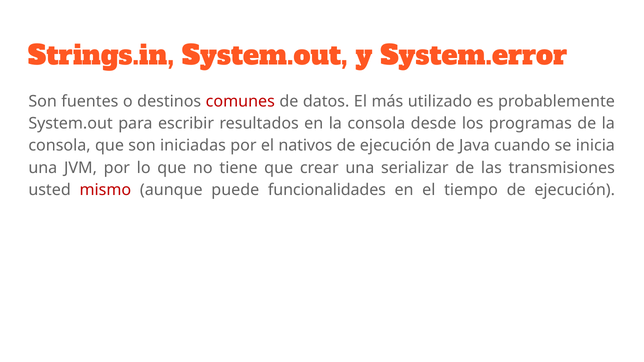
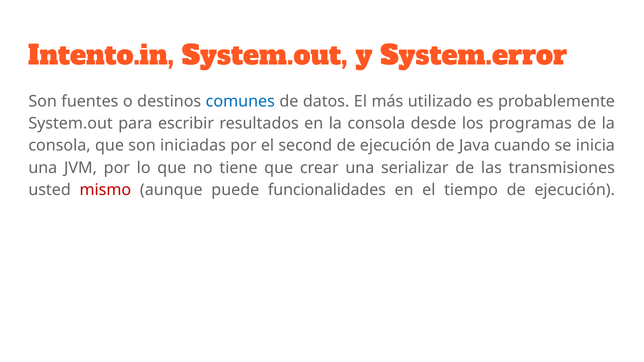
Strings.in: Strings.in -> Intento.in
comunes colour: red -> blue
nativos: nativos -> second
